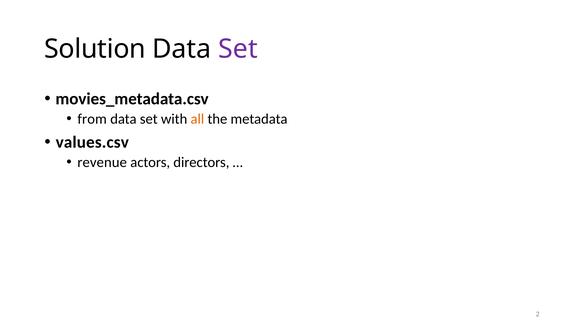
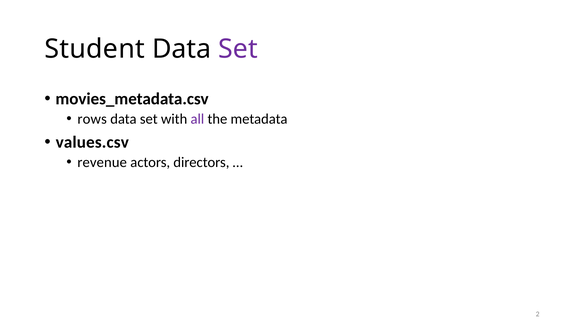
Solution: Solution -> Student
from: from -> rows
all colour: orange -> purple
